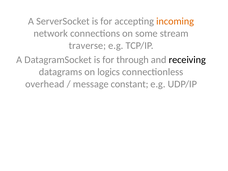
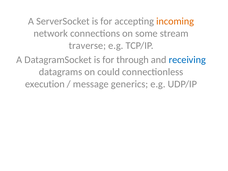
receiving colour: black -> blue
logics: logics -> could
overhead: overhead -> execution
constant: constant -> generics
